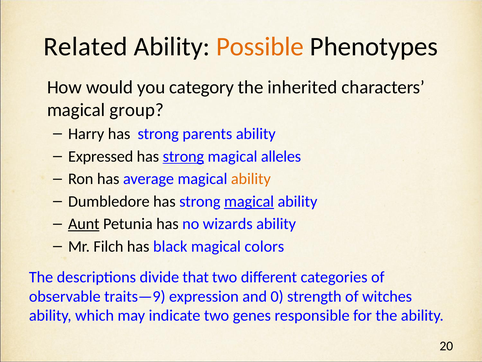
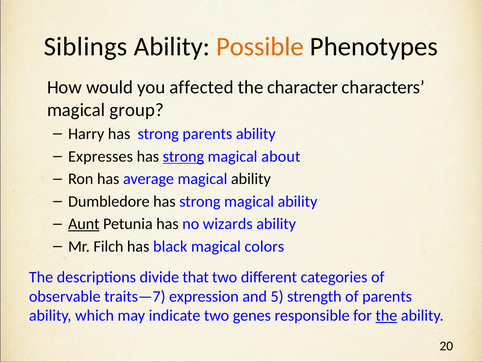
Related: Related -> Siblings
category: category -> affected
inherited: inherited -> character
Expressed: Expressed -> Expresses
alleles: alleles -> about
ability at (251, 179) colour: orange -> black
magical at (249, 201) underline: present -> none
traits—9: traits—9 -> traits—7
0: 0 -> 5
of witches: witches -> parents
the at (386, 315) underline: none -> present
